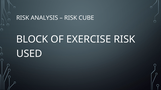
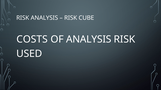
BLOCK: BLOCK -> COSTS
OF EXERCISE: EXERCISE -> ANALYSIS
